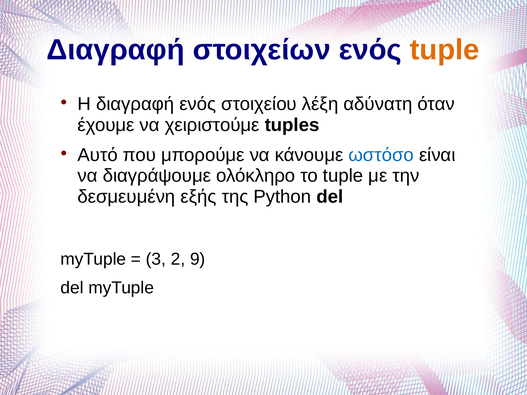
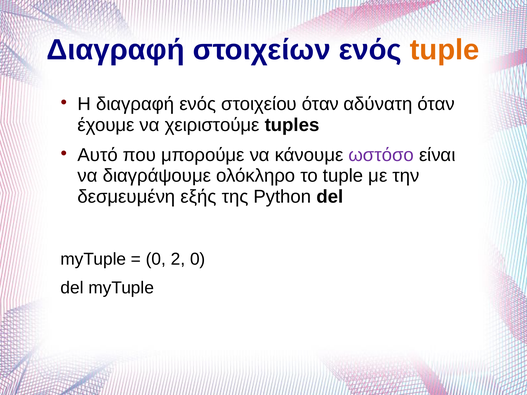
στοιχείου λέξη: λέξη -> όταν
ωστόσο colour: blue -> purple
3 at (156, 259): 3 -> 0
2 9: 9 -> 0
